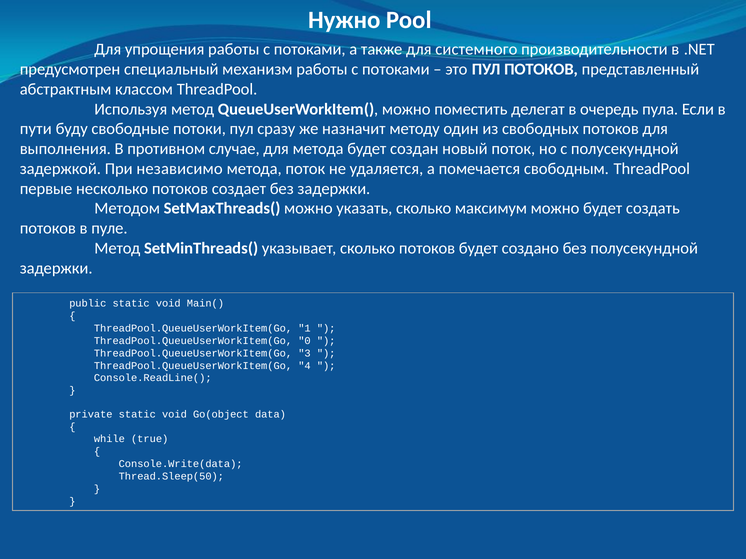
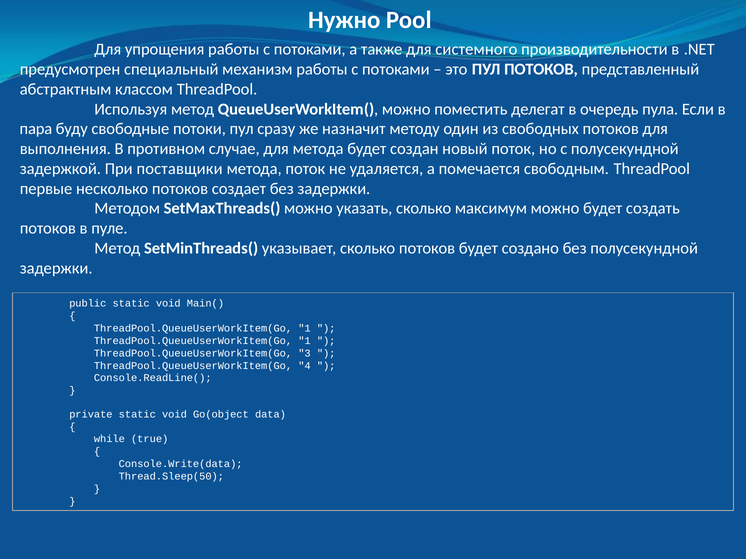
пути: пути -> пара
независимо: независимо -> поставщики
0 at (304, 341): 0 -> 1
